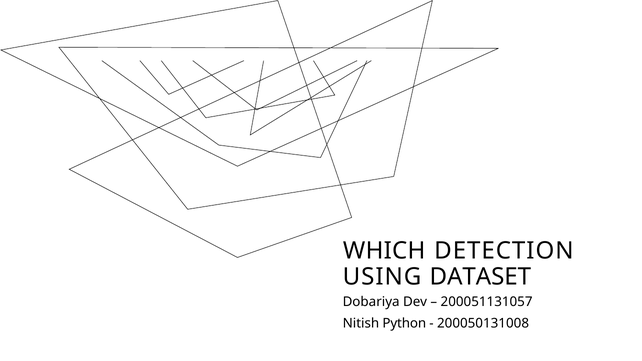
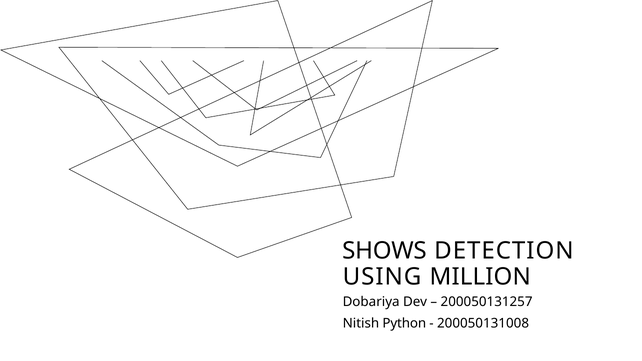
WHICH: WHICH -> SHOWS
DATASET: DATASET -> MILLION
200051131057: 200051131057 -> 200050131257
